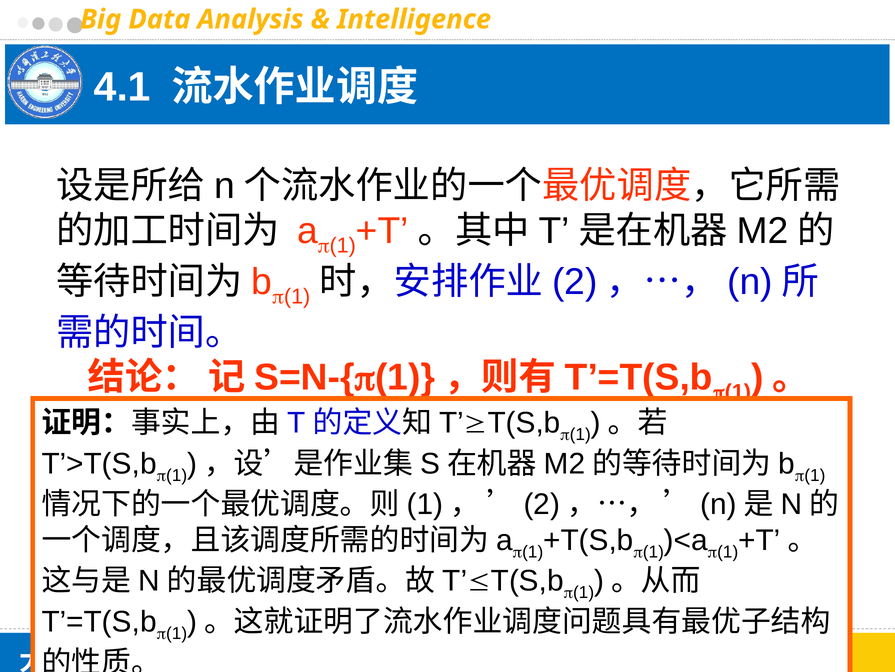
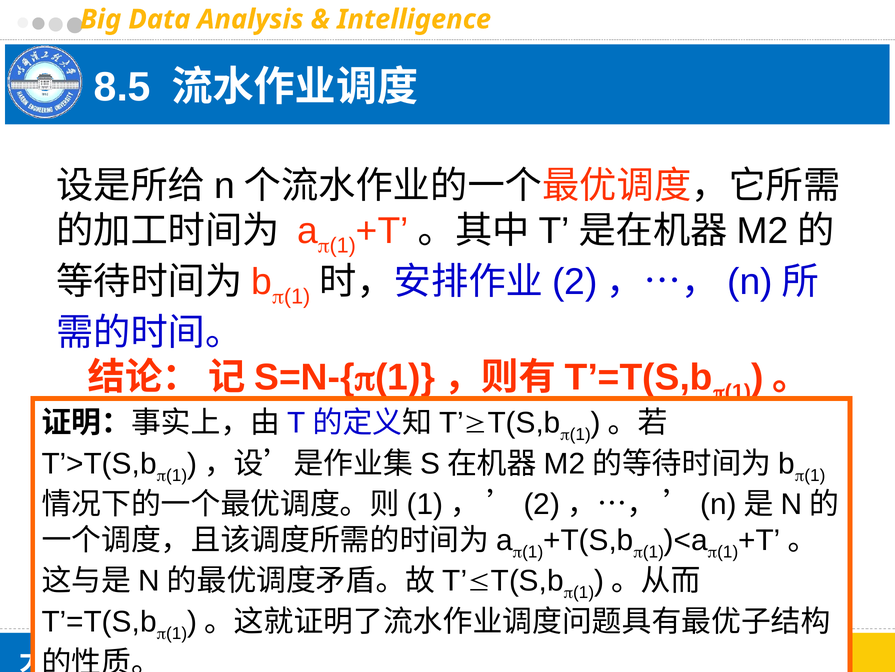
4.1: 4.1 -> 8.5
